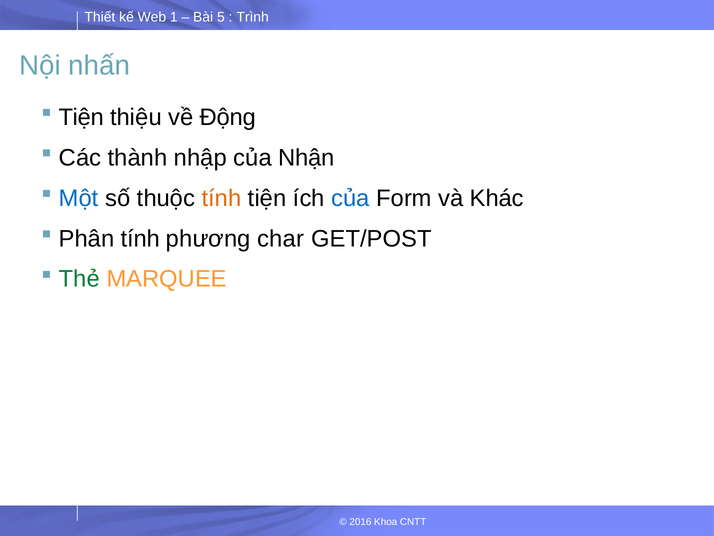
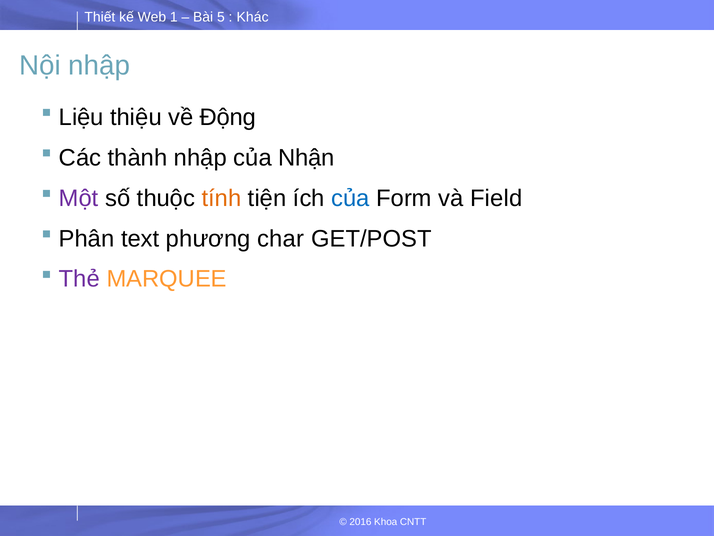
Trình: Trình -> Khác
Nội nhấn: nhấn -> nhập
Tiện at (81, 117): Tiện -> Liệu
Một colour: blue -> purple
Khác: Khác -> Field
Phân tính: tính -> text
Thẻ colour: green -> purple
